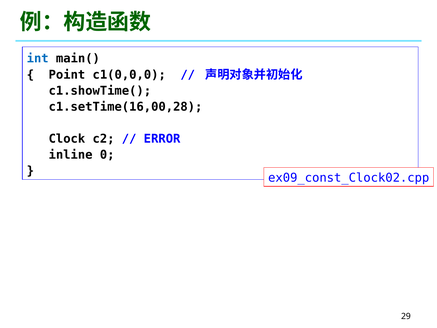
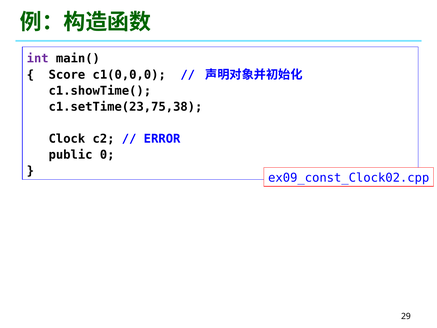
int colour: blue -> purple
Point: Point -> Score
c1.setTime(16,00,28: c1.setTime(16,00,28 -> c1.setTime(23,75,38
inline: inline -> public
